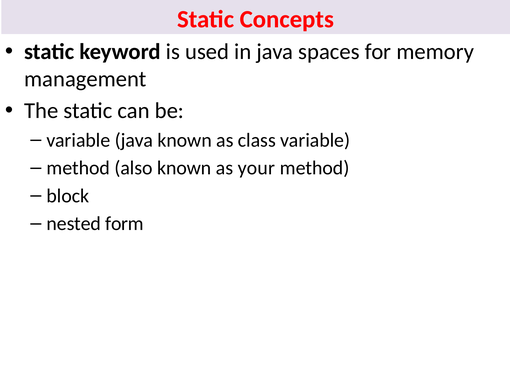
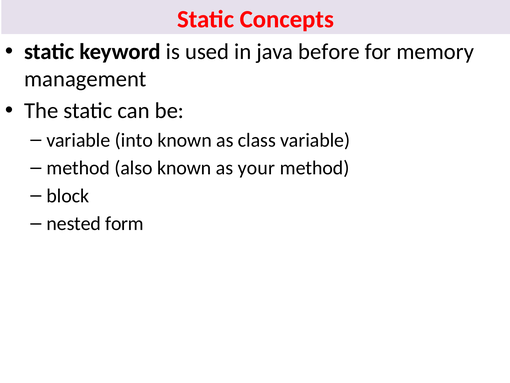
spaces: spaces -> before
variable java: java -> into
